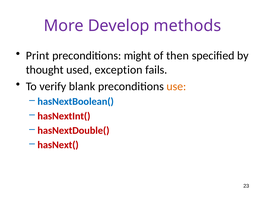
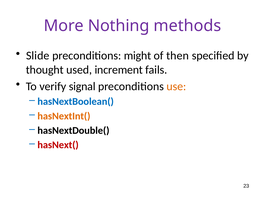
Develop: Develop -> Nothing
Print: Print -> Slide
exception: exception -> increment
blank: blank -> signal
hasNextInt( colour: red -> orange
hasNextDouble( colour: red -> black
